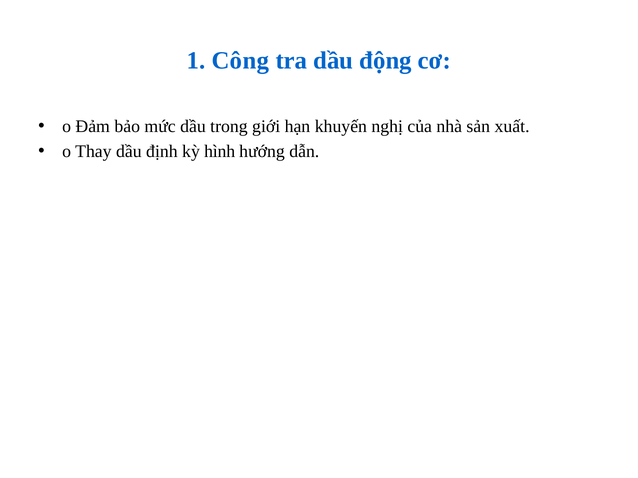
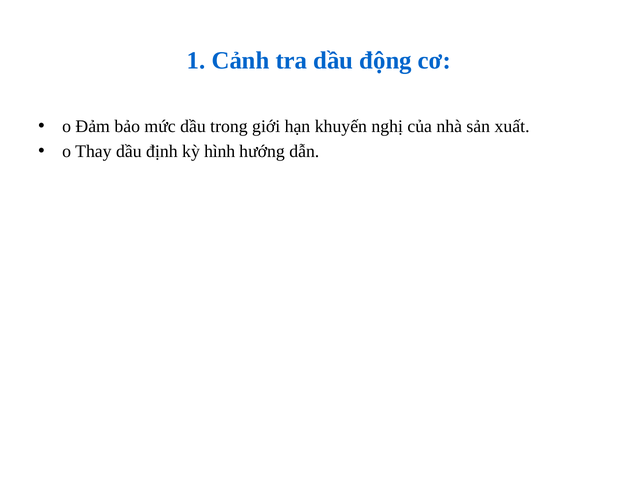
Công: Công -> Cảnh
